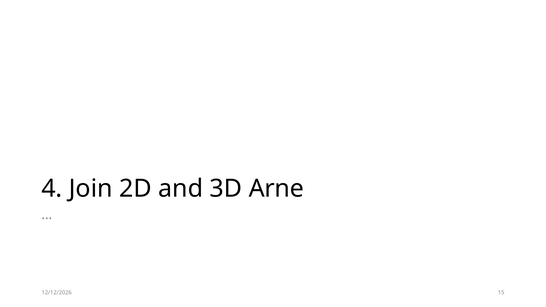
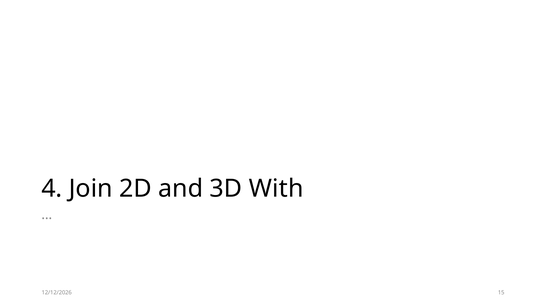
Arne: Arne -> With
